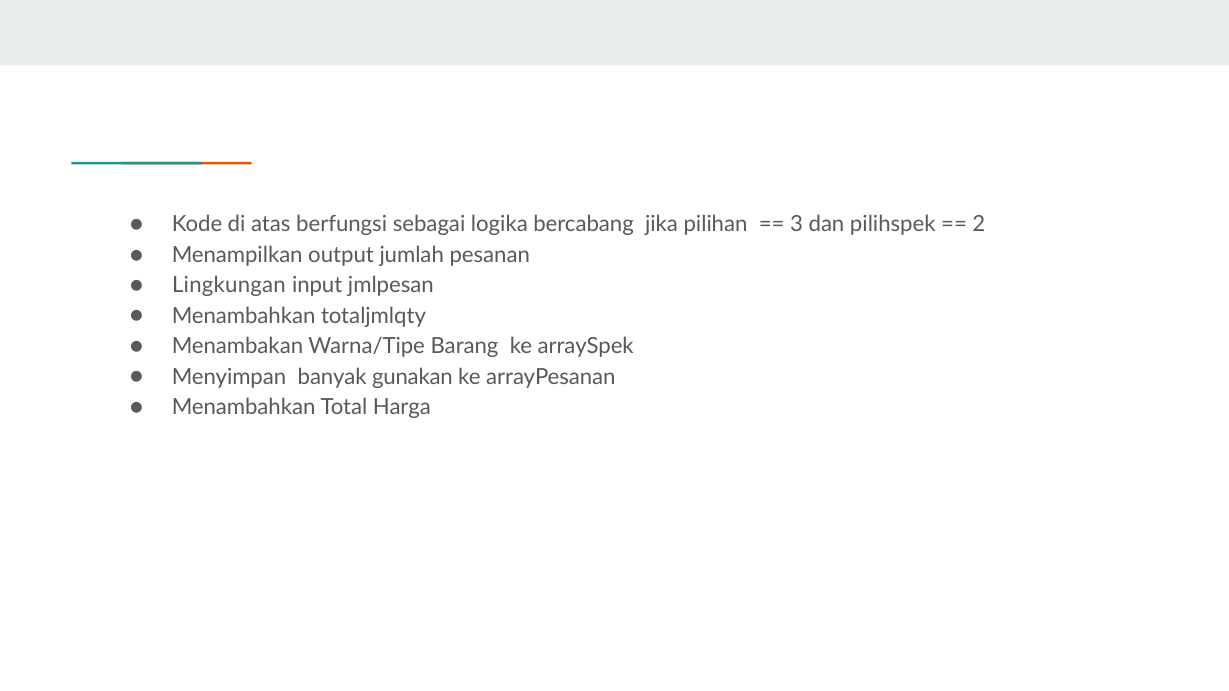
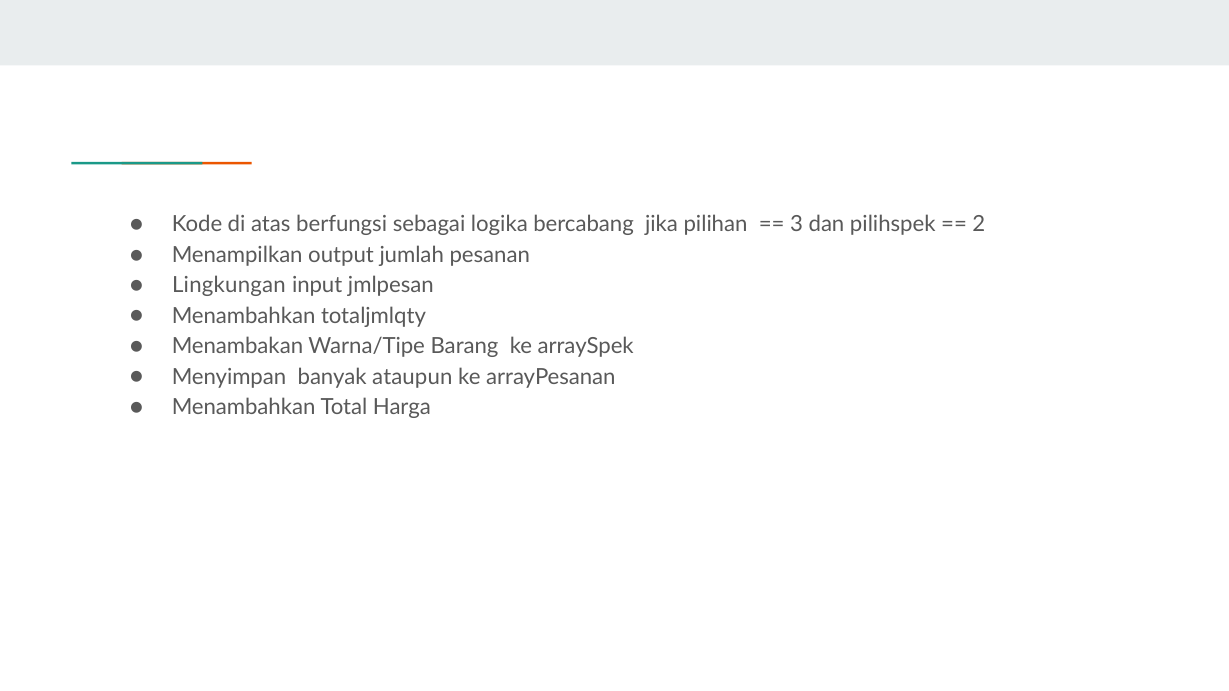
gunakan: gunakan -> ataupun
